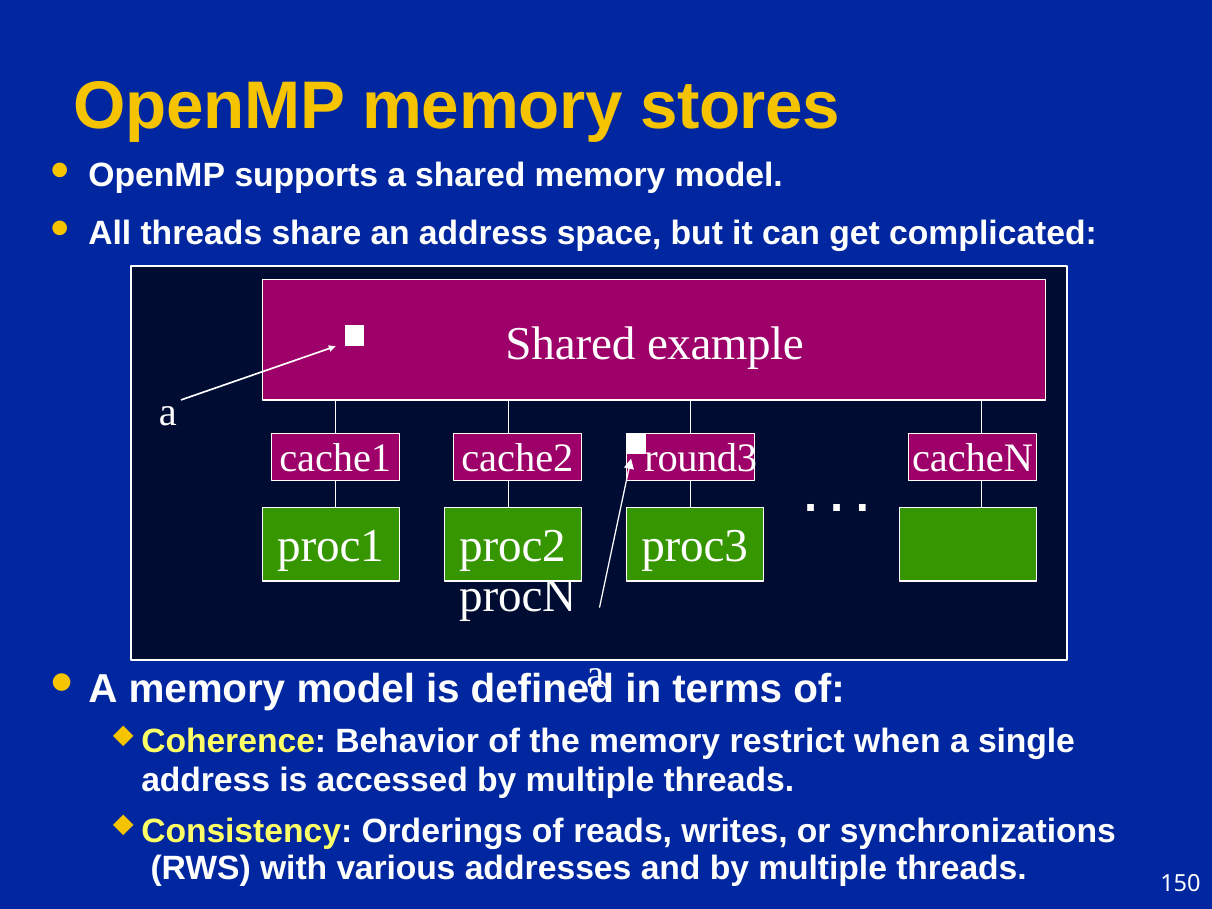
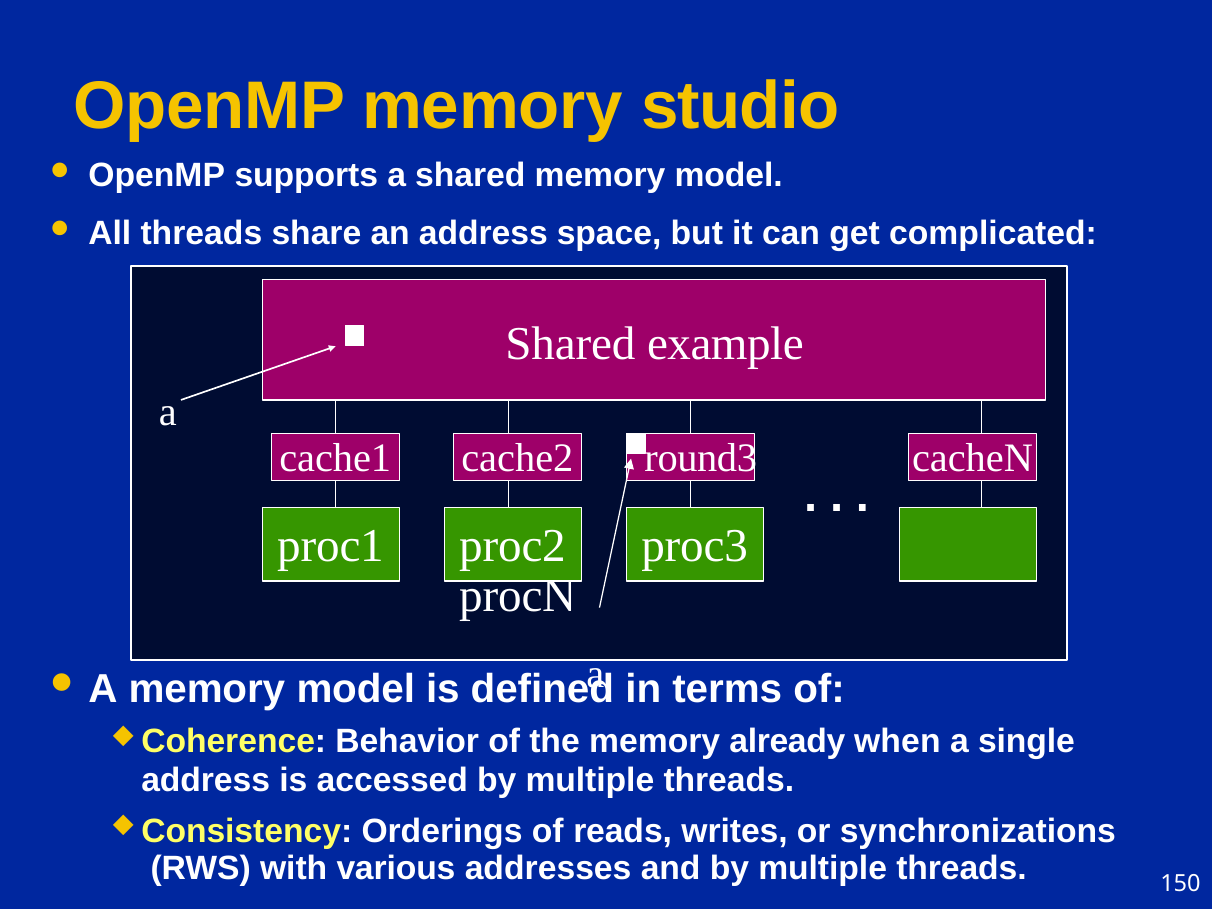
stores: stores -> studio
restrict: restrict -> already
